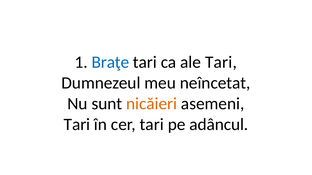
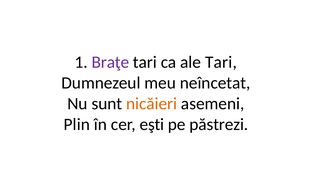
Braţe colour: blue -> purple
Tari at (77, 125): Tari -> Plin
cer tari: tari -> eşti
adâncul: adâncul -> păstrezi
